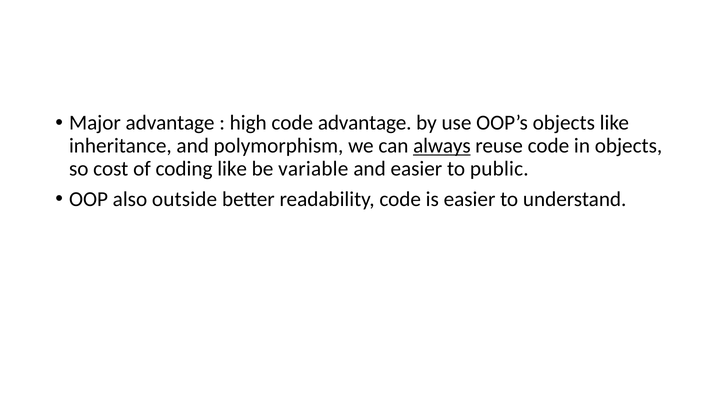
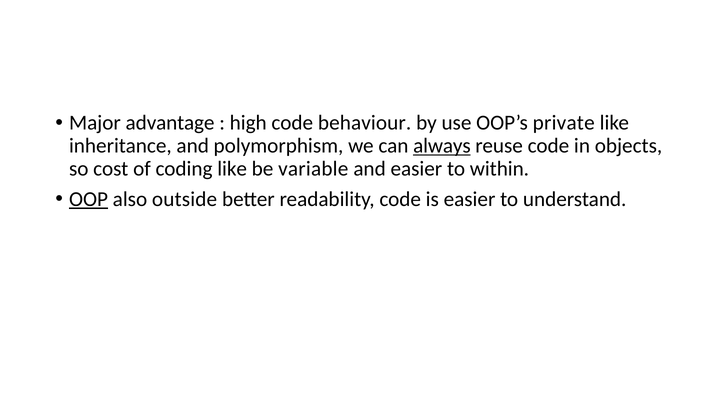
code advantage: advantage -> behaviour
OOP’s objects: objects -> private
public: public -> within
OOP underline: none -> present
